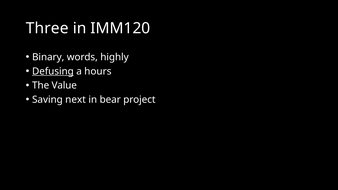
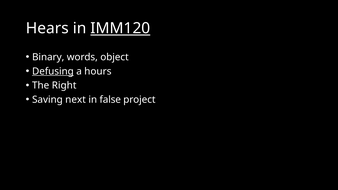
Three: Three -> Hears
IMM120 underline: none -> present
highly: highly -> object
Value: Value -> Right
bear: bear -> false
